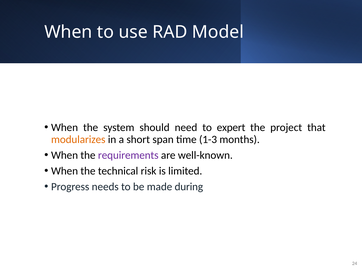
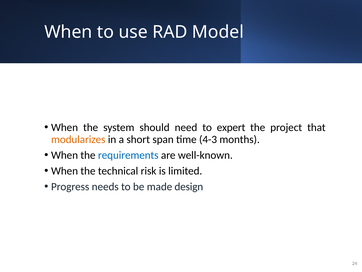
1-3: 1-3 -> 4-3
requirements colour: purple -> blue
during: during -> design
